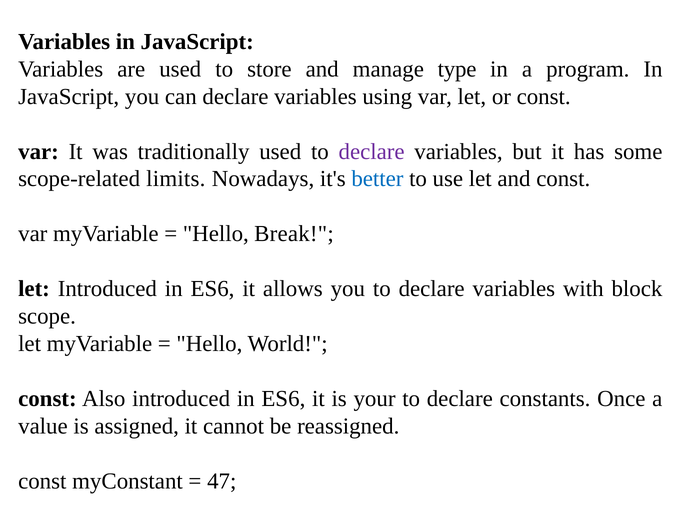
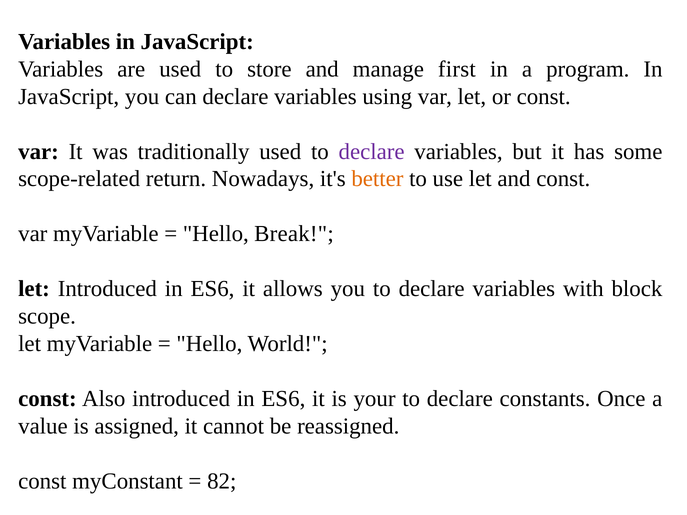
type: type -> first
limits: limits -> return
better colour: blue -> orange
47: 47 -> 82
